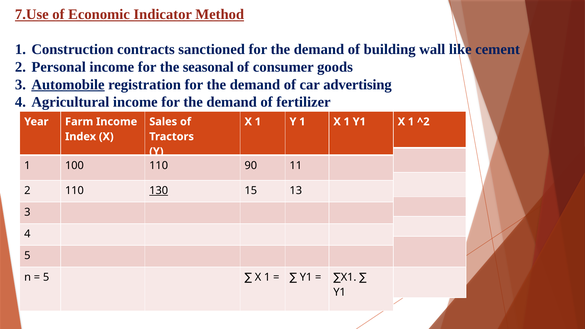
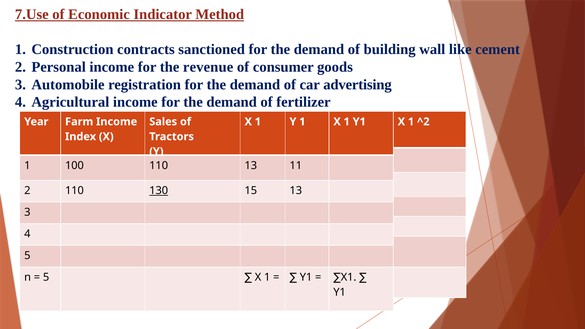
seasonal: seasonal -> revenue
Automobile underline: present -> none
110 90: 90 -> 13
